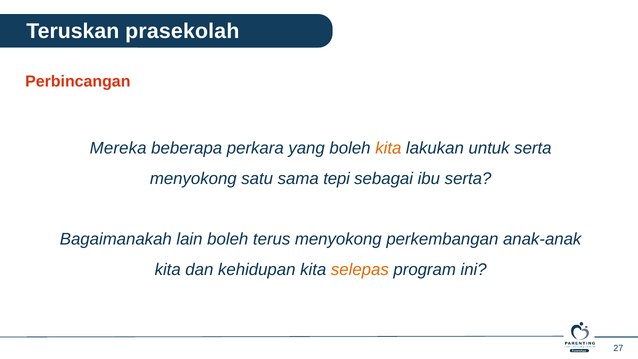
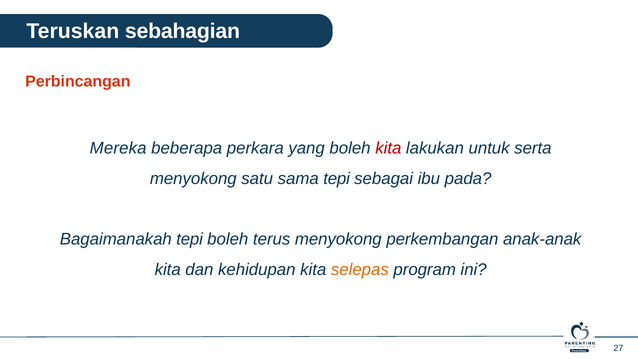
prasekolah: prasekolah -> sebahagian
kita at (388, 148) colour: orange -> red
ibu serta: serta -> pada
Bagaimanakah lain: lain -> tepi
